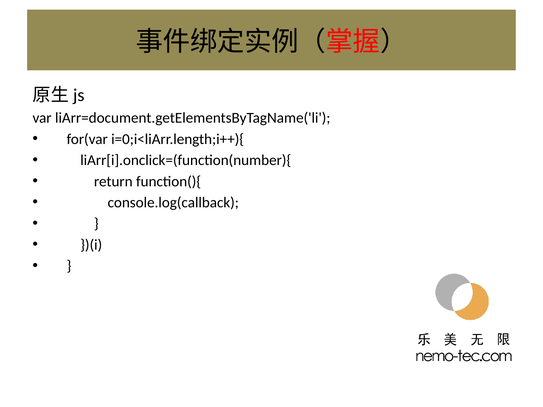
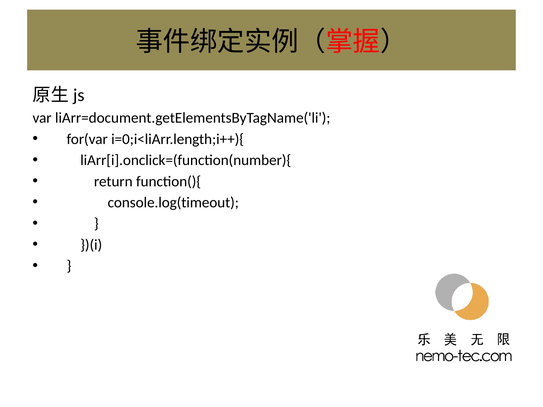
console.log(callback: console.log(callback -> console.log(timeout
